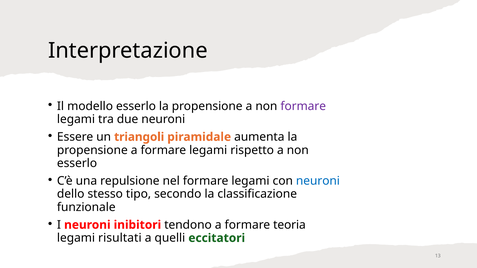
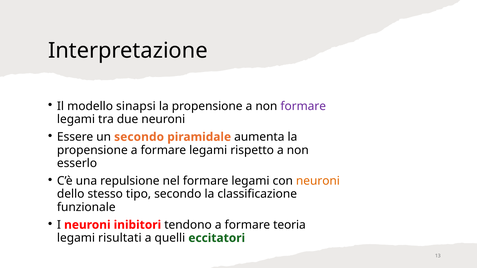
modello esserlo: esserlo -> sinapsi
un triangoli: triangoli -> secondo
neuroni at (318, 181) colour: blue -> orange
